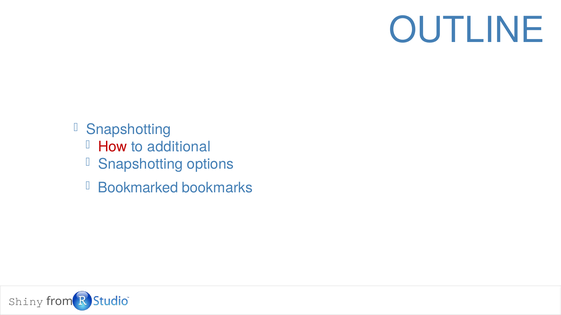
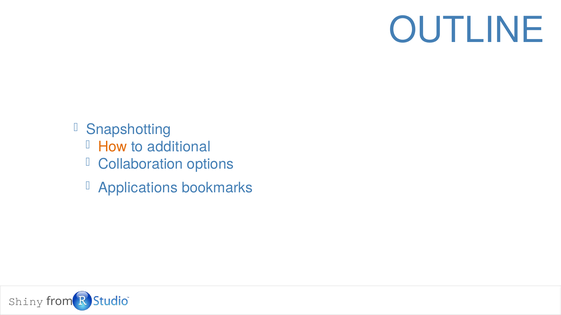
How colour: red -> orange
Snapshotting at (141, 164): Snapshotting -> Collaboration
Bookmarked: Bookmarked -> Applications
